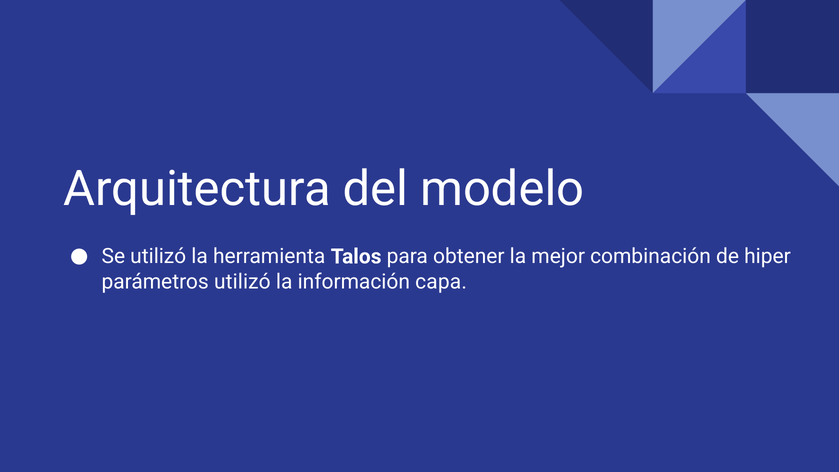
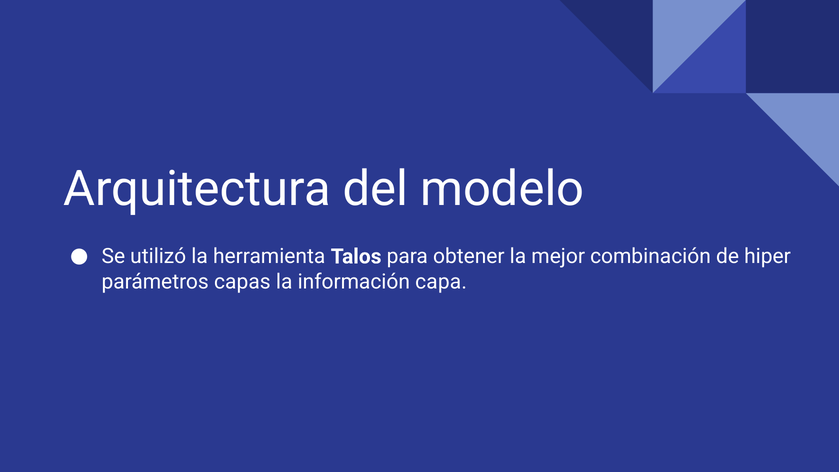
parámetros utilizó: utilizó -> capas
